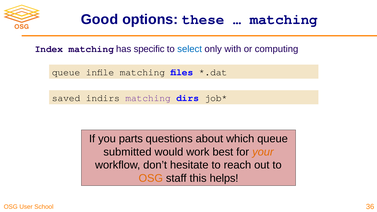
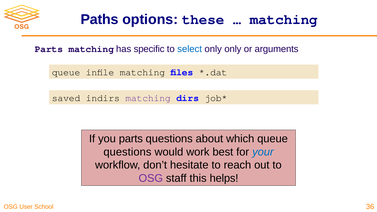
Good: Good -> Paths
Index at (49, 49): Index -> Parts
only with: with -> only
computing: computing -> arguments
submitted at (127, 152): submitted -> questions
your colour: orange -> blue
OSG at (151, 178) colour: orange -> purple
